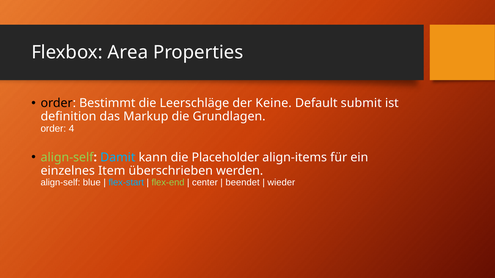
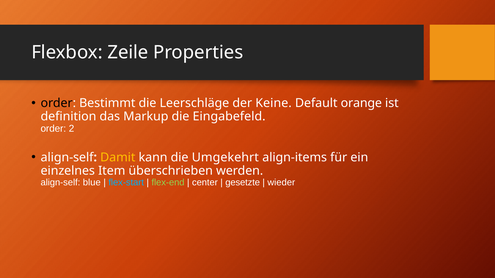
Area: Area -> Zeile
submit: submit -> orange
Grundlagen: Grundlagen -> Eingabefeld
4: 4 -> 2
align-self at (67, 158) colour: light green -> white
Damit colour: light blue -> yellow
Placeholder: Placeholder -> Umgekehrt
beendet: beendet -> gesetzte
